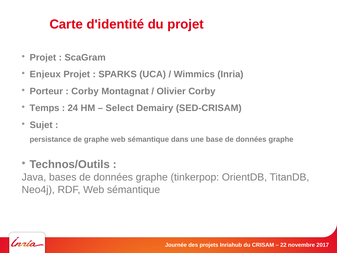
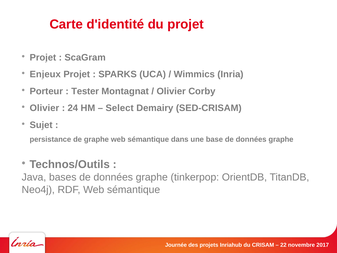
Corby at (85, 91): Corby -> Tester
Temps at (44, 108): Temps -> Olivier
